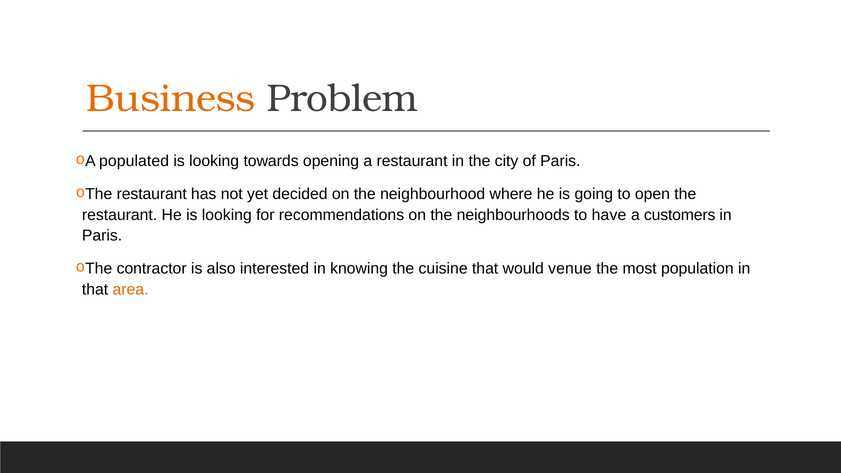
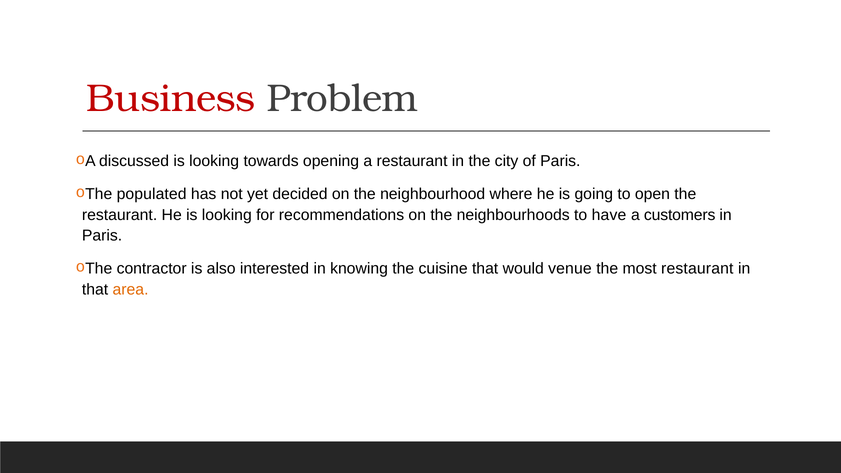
Business colour: orange -> red
populated: populated -> discussed
restaurant at (152, 194): restaurant -> populated
most population: population -> restaurant
